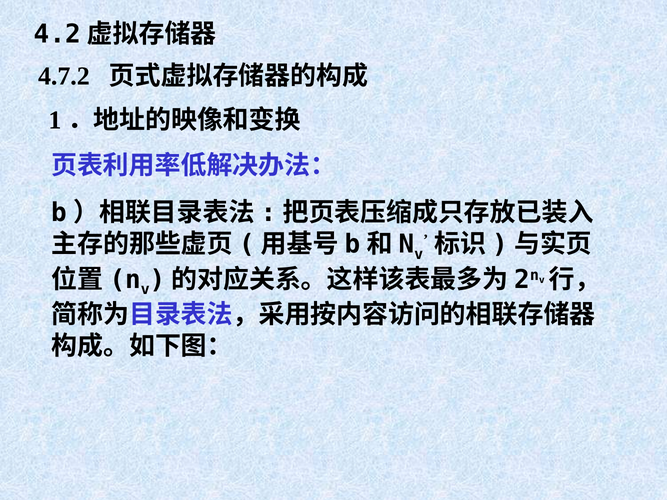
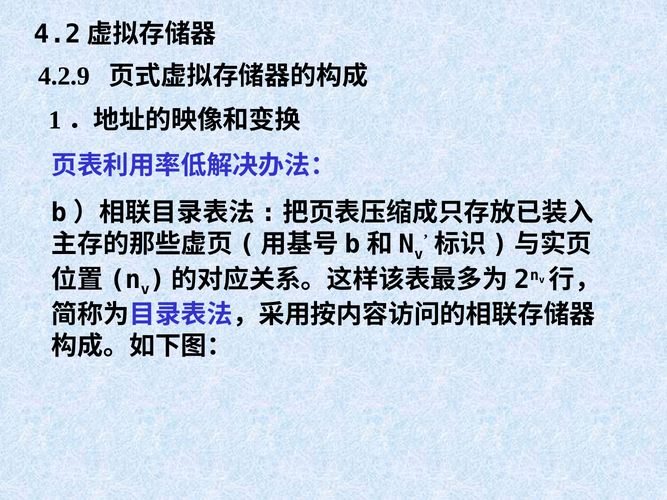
4.7.2: 4.7.2 -> 4.2.9
